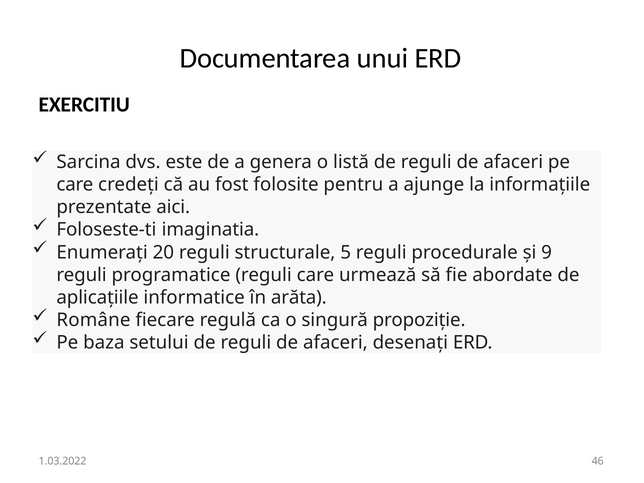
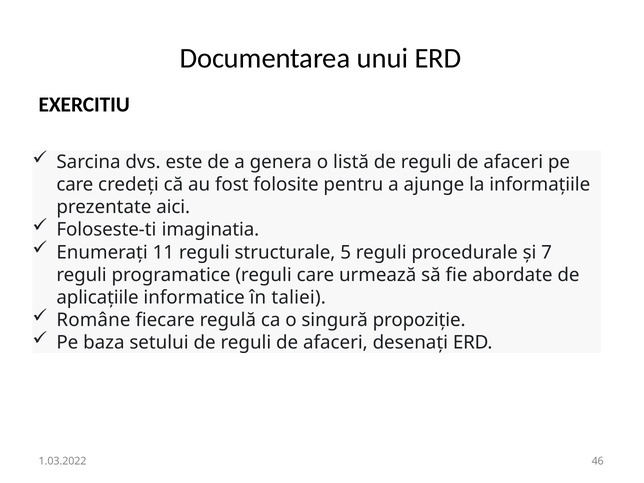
20: 20 -> 11
9: 9 -> 7
arăta: arăta -> taliei
